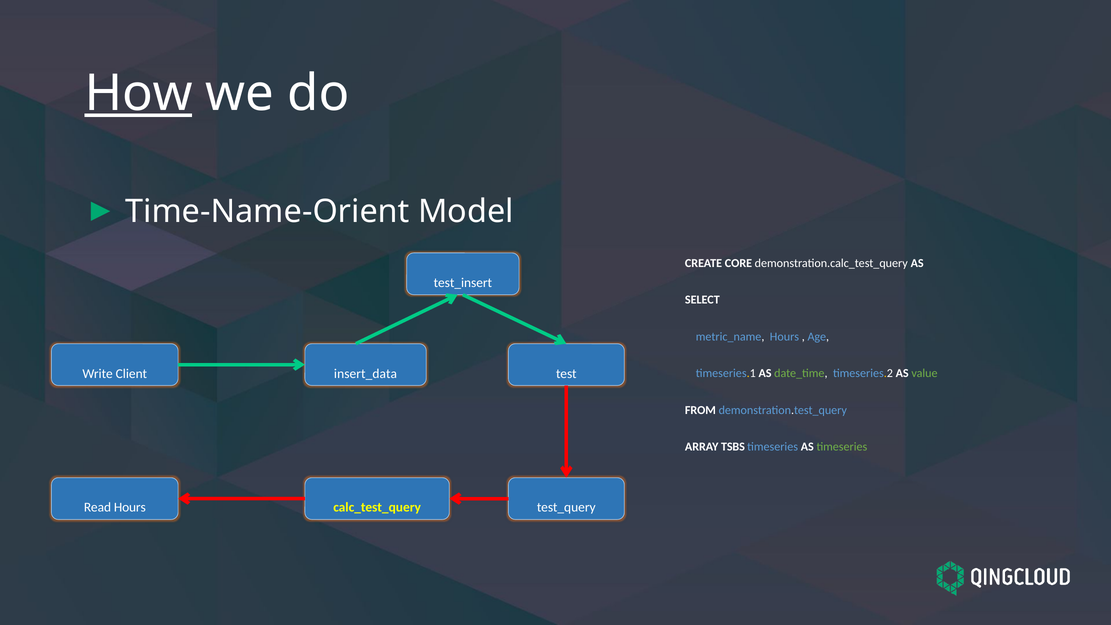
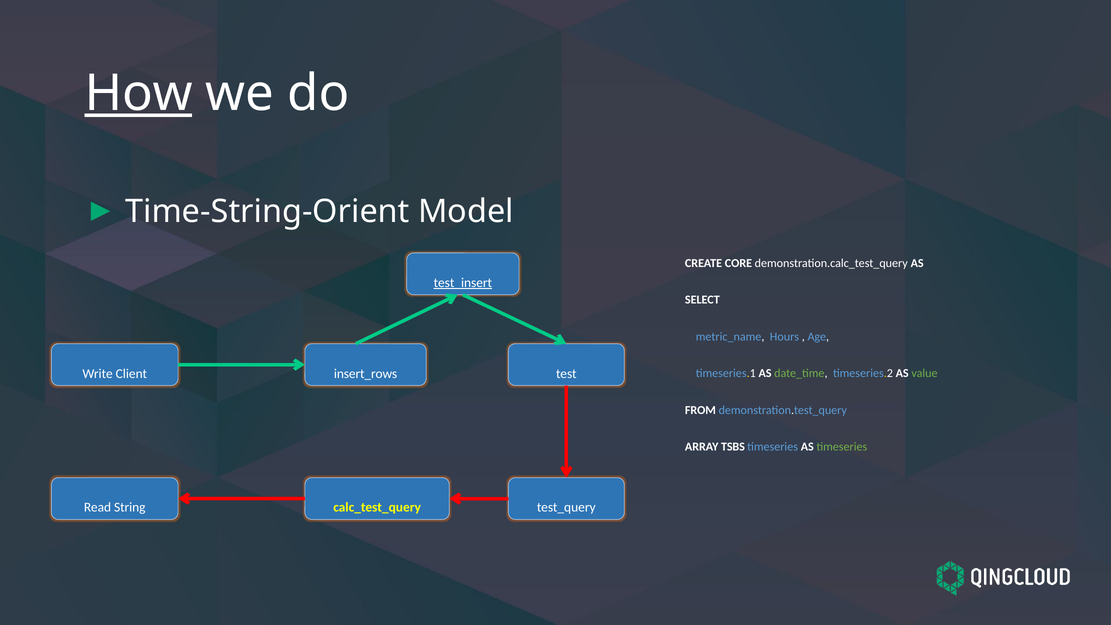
Time-Name-Orient: Time-Name-Orient -> Time-String-Orient
test_insert underline: none -> present
insert_data: insert_data -> insert_rows
Read Hours: Hours -> String
